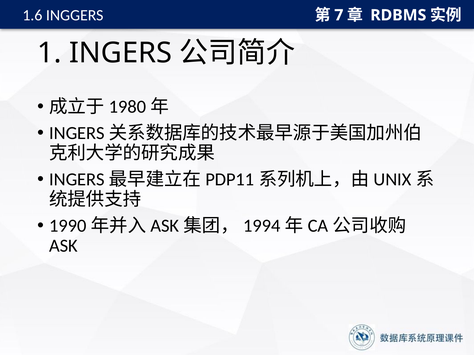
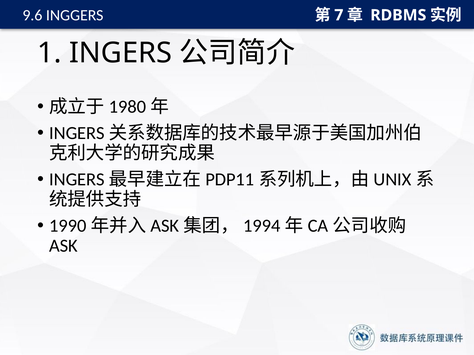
1.6: 1.6 -> 9.6
